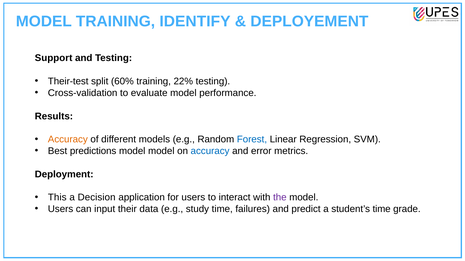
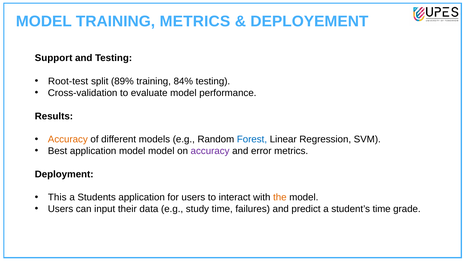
TRAINING IDENTIFY: IDENTIFY -> METRICS
Their-test: Their-test -> Root-test
60%: 60% -> 89%
22%: 22% -> 84%
Best predictions: predictions -> application
accuracy at (210, 151) colour: blue -> purple
Decision: Decision -> Students
the colour: purple -> orange
